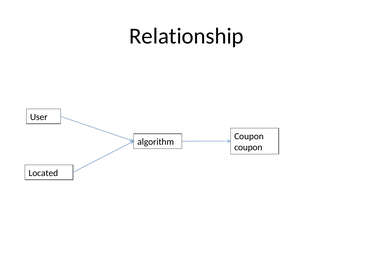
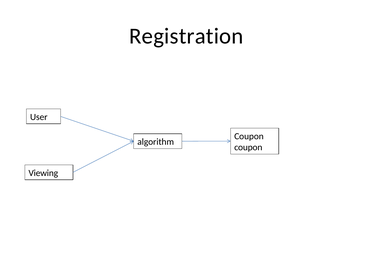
Relationship: Relationship -> Registration
Located: Located -> Viewing
